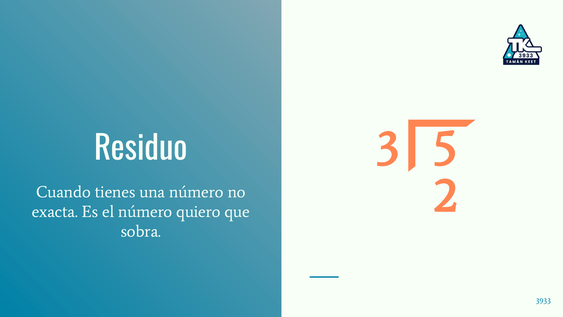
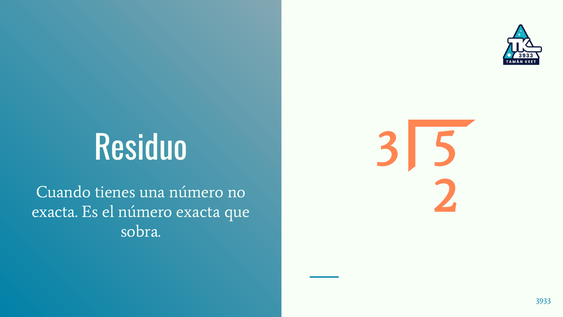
número quiero: quiero -> exacta
